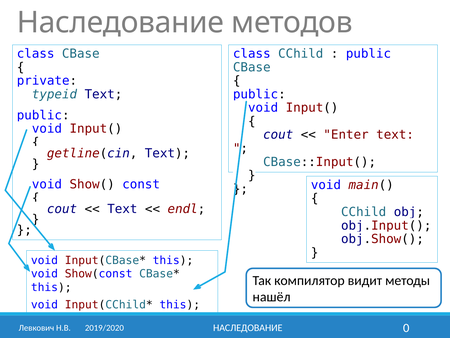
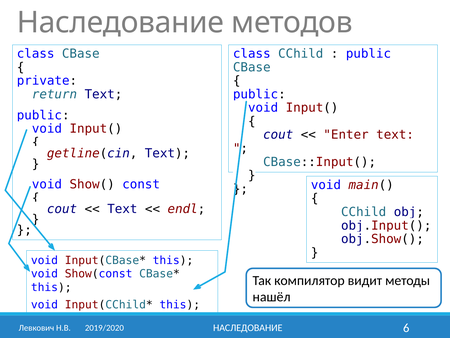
typeid: typeid -> return
0: 0 -> 6
